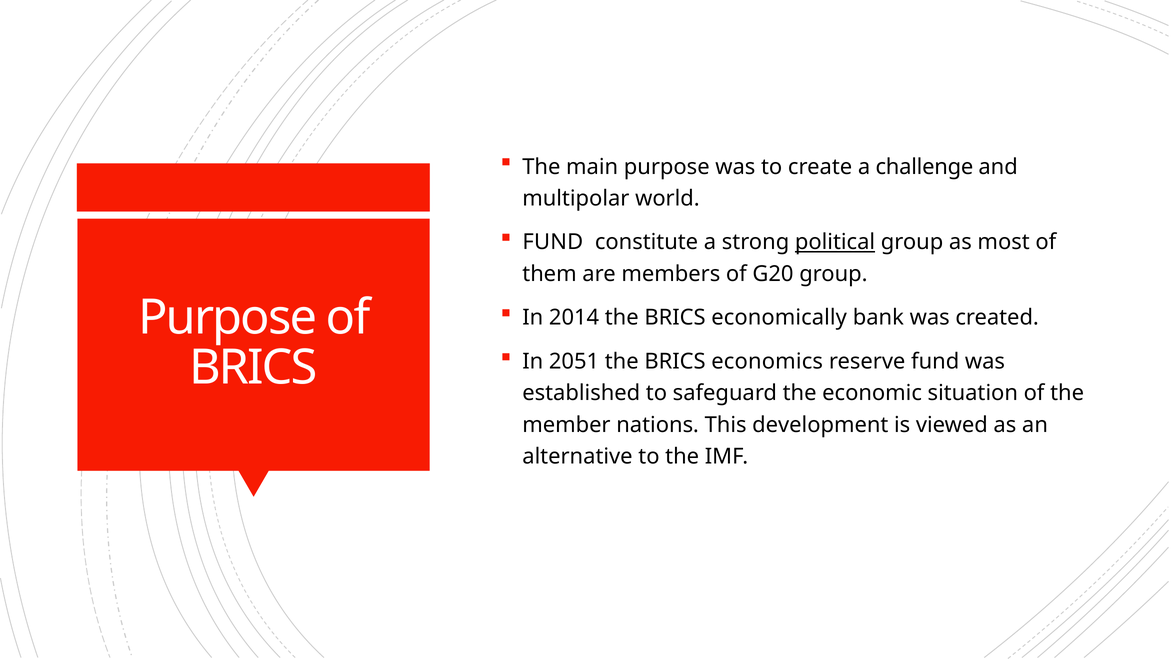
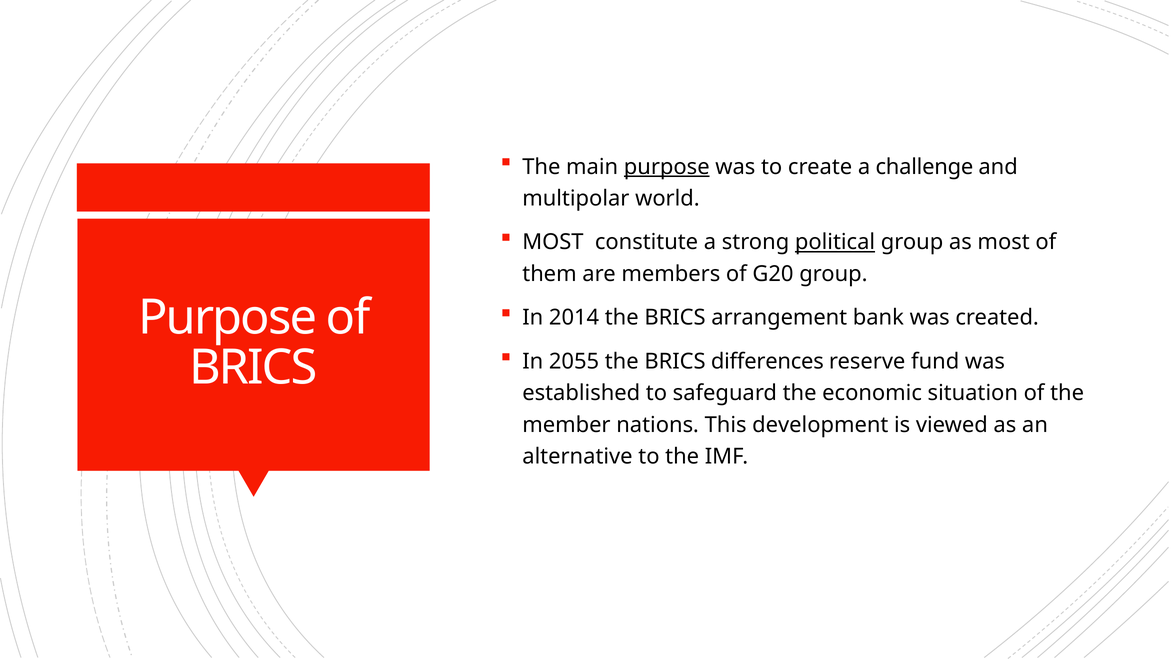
purpose at (667, 167) underline: none -> present
FUND at (553, 242): FUND -> MOST
economically: economically -> arrangement
2051: 2051 -> 2055
economics: economics -> differences
